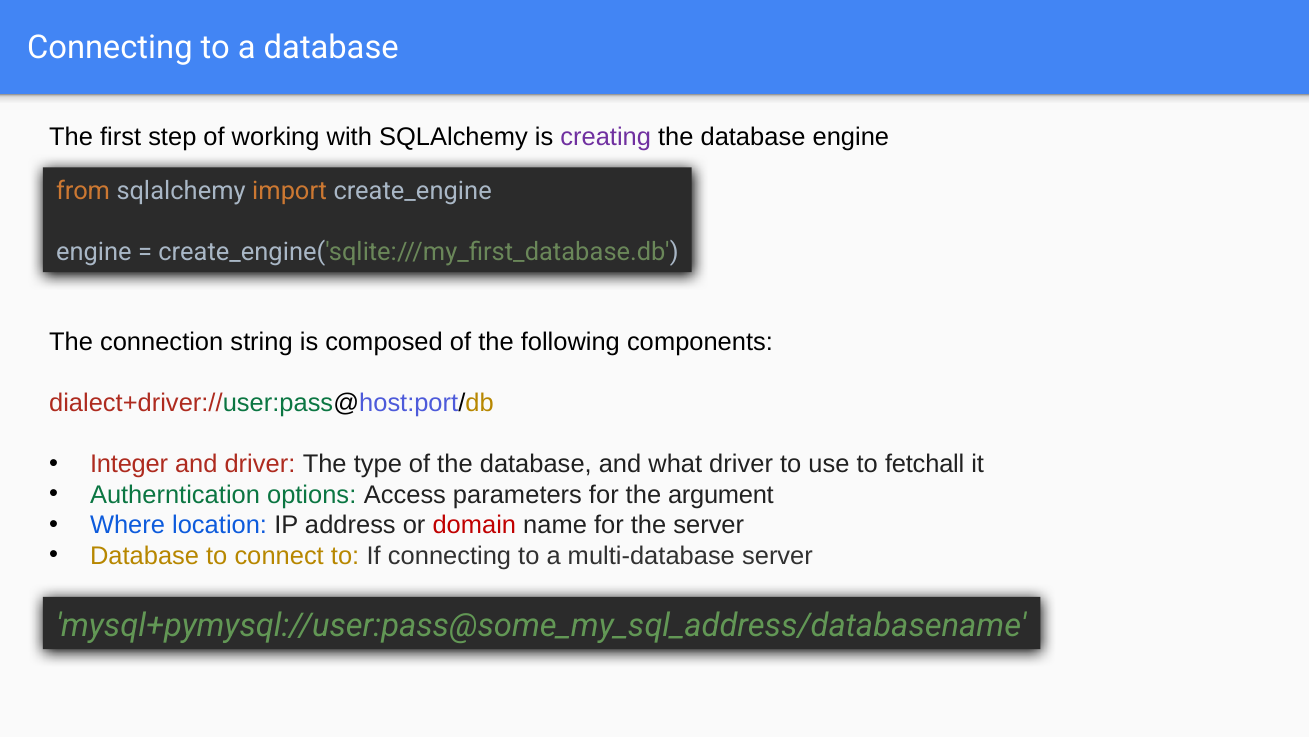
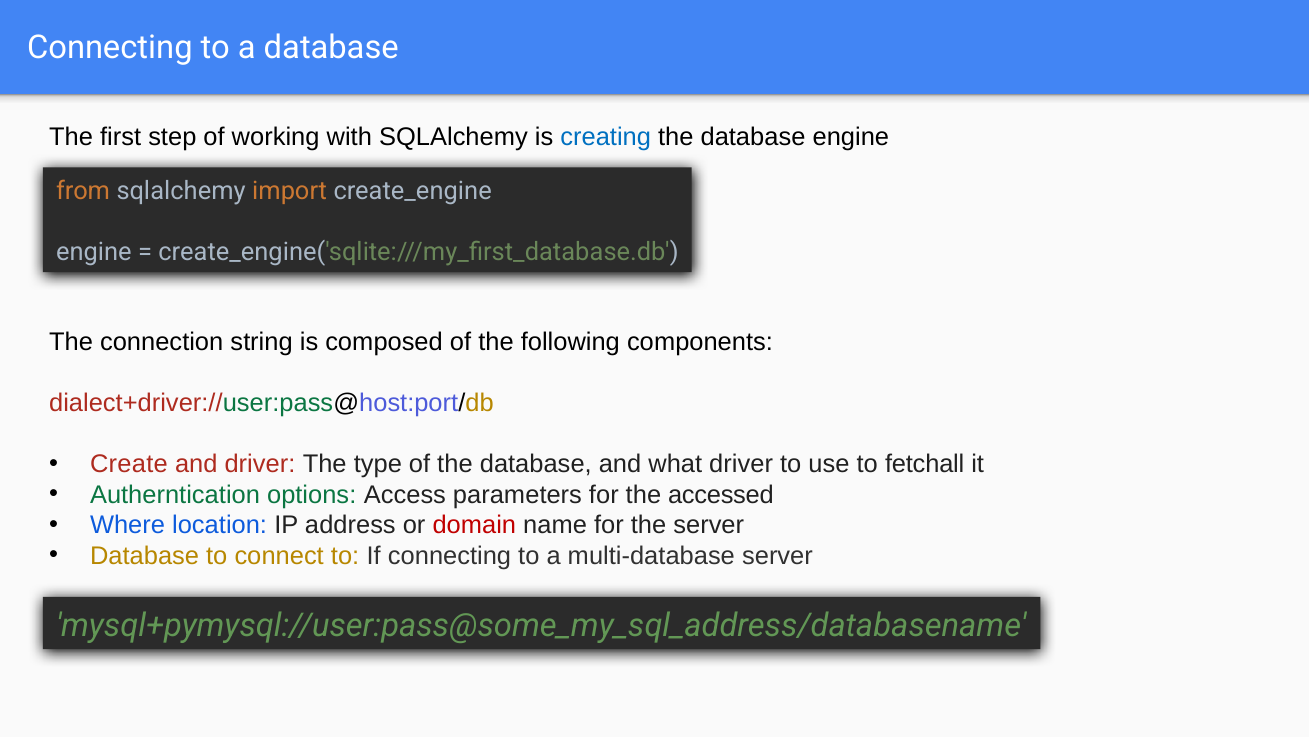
creating colour: purple -> blue
Integer: Integer -> Create
argument: argument -> accessed
